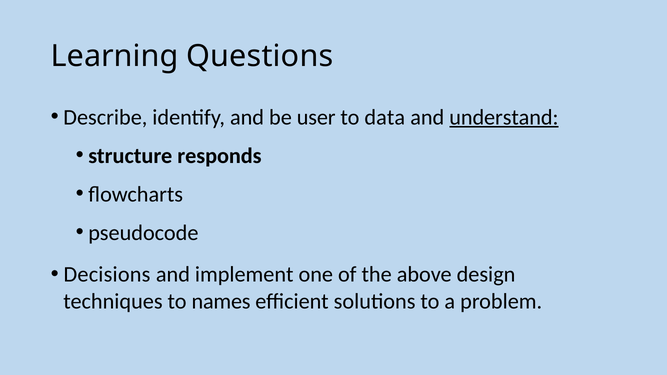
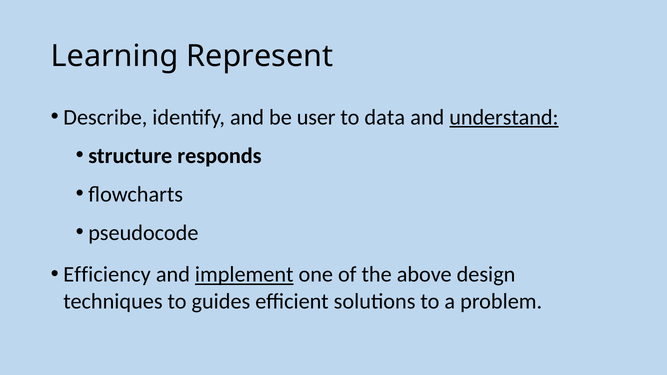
Questions: Questions -> Represent
Decisions: Decisions -> Efficiency
implement underline: none -> present
names: names -> guides
